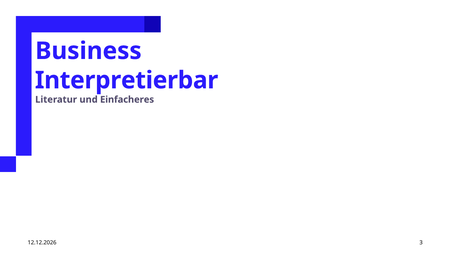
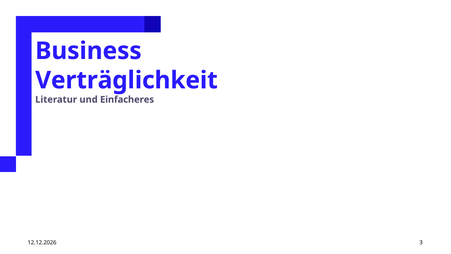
Interpretierbar: Interpretierbar -> Verträglichkeit
